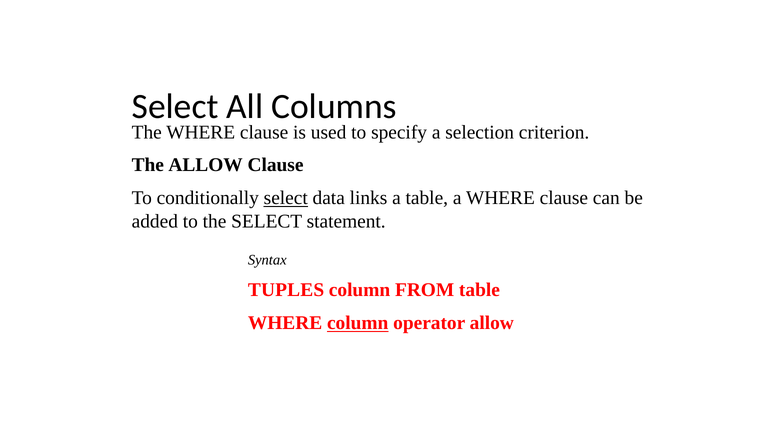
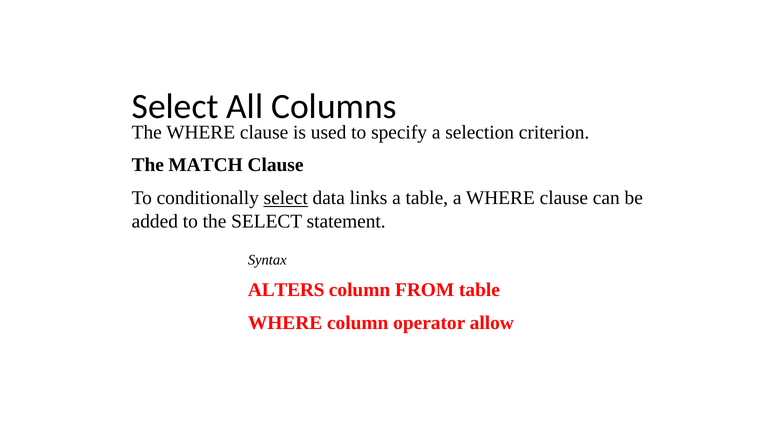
The ALLOW: ALLOW -> MATCH
TUPLES: TUPLES -> ALTERS
column at (358, 323) underline: present -> none
